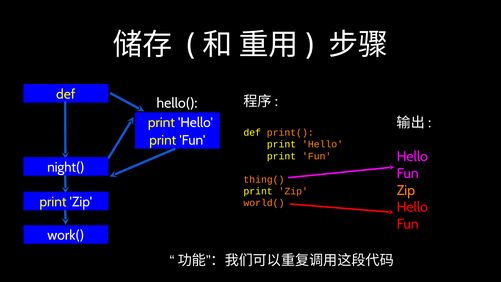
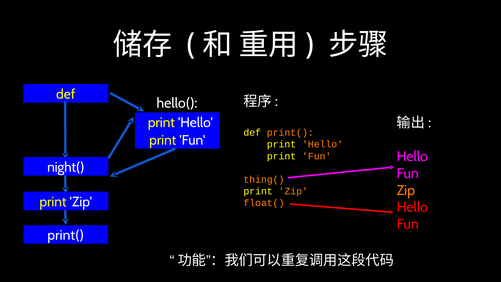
world(: world( -> float(
work( at (66, 235): work( -> print(
